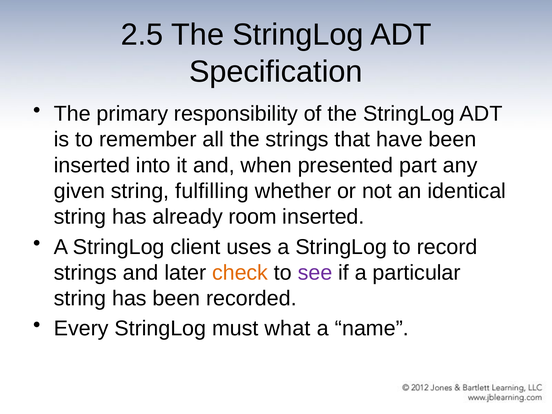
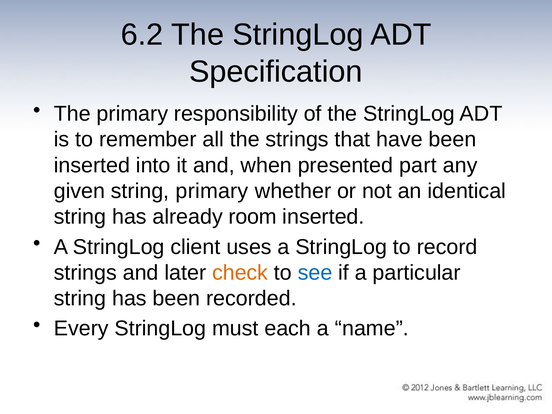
2.5: 2.5 -> 6.2
string fulfilling: fulfilling -> primary
see colour: purple -> blue
what: what -> each
